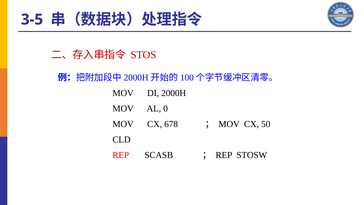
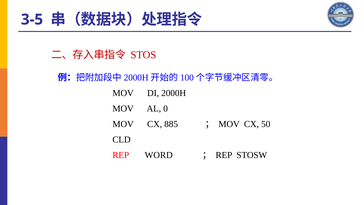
678: 678 -> 885
SCASB: SCASB -> WORD
